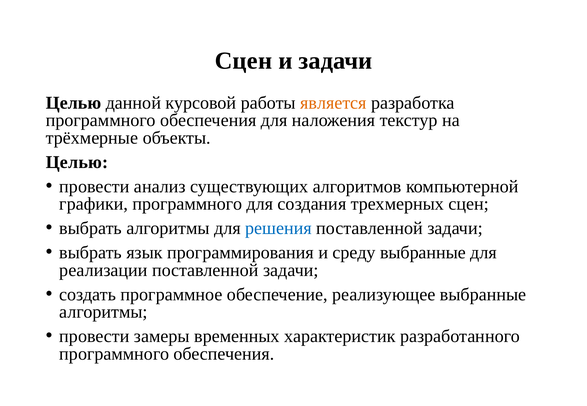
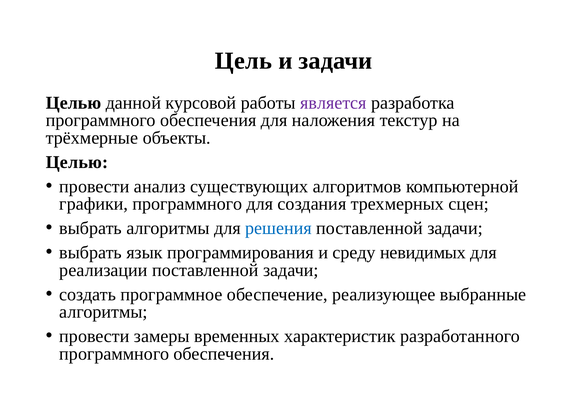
Сцен at (243, 61): Сцен -> Цель
является colour: orange -> purple
среду выбранные: выбранные -> невидимых
